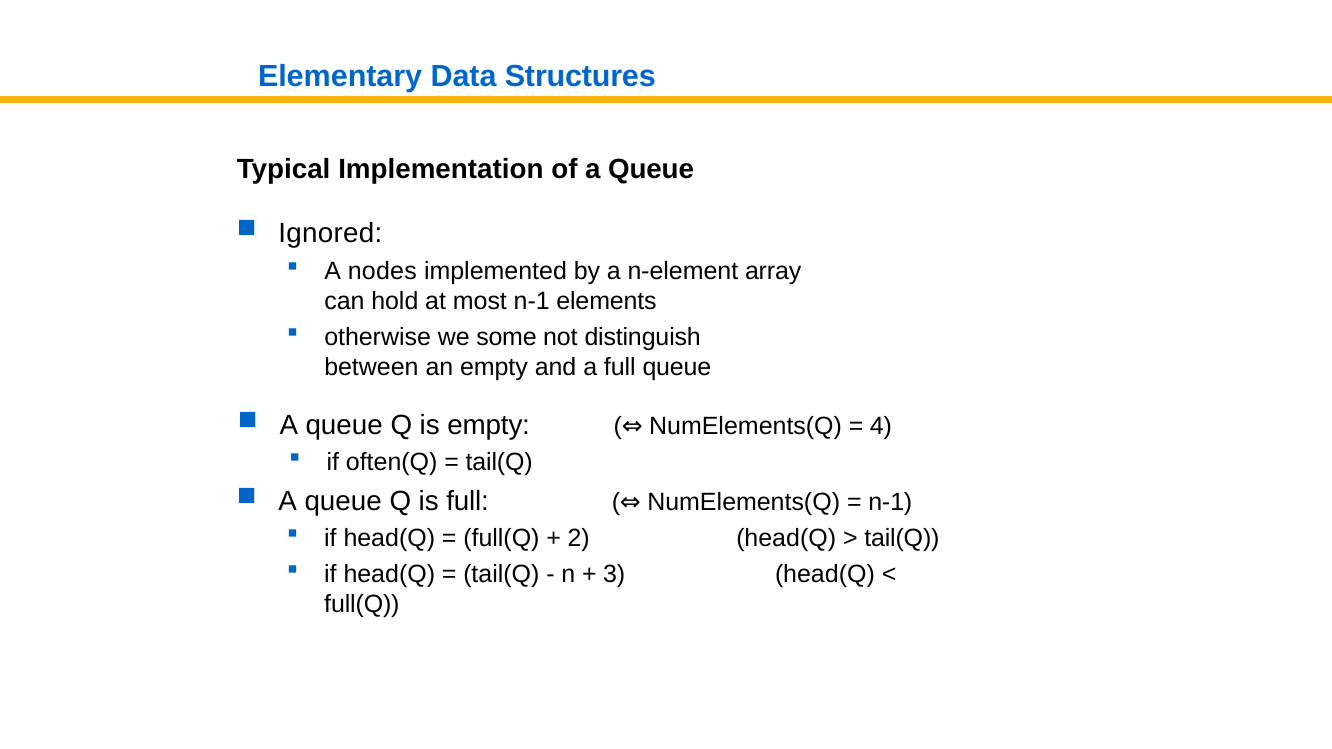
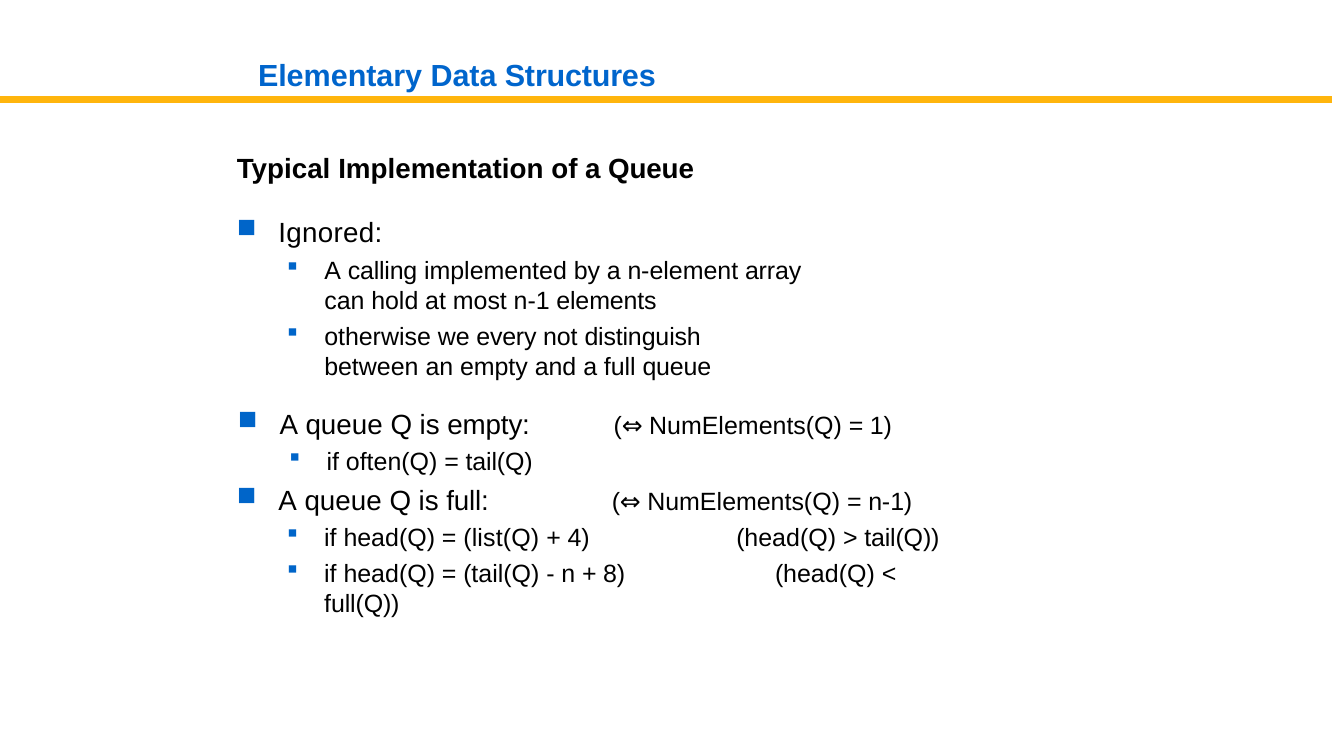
nodes: nodes -> calling
some: some -> every
4: 4 -> 1
full(Q at (501, 539): full(Q -> list(Q
2: 2 -> 4
3: 3 -> 8
